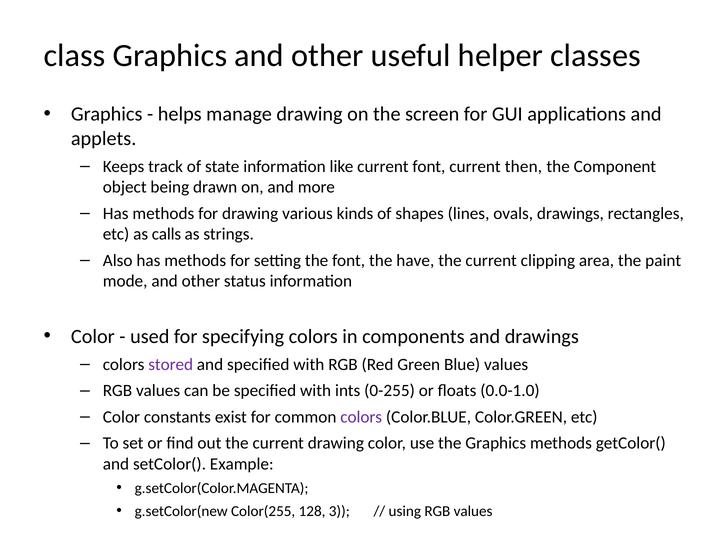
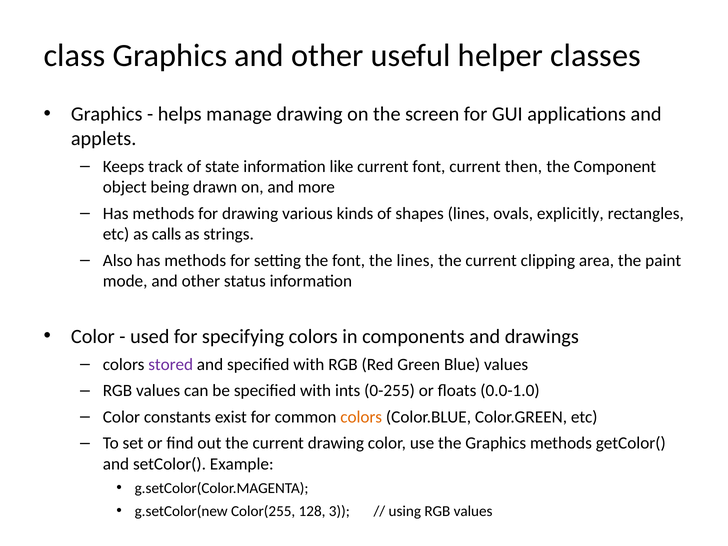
ovals drawings: drawings -> explicitly
the have: have -> lines
colors at (361, 417) colour: purple -> orange
